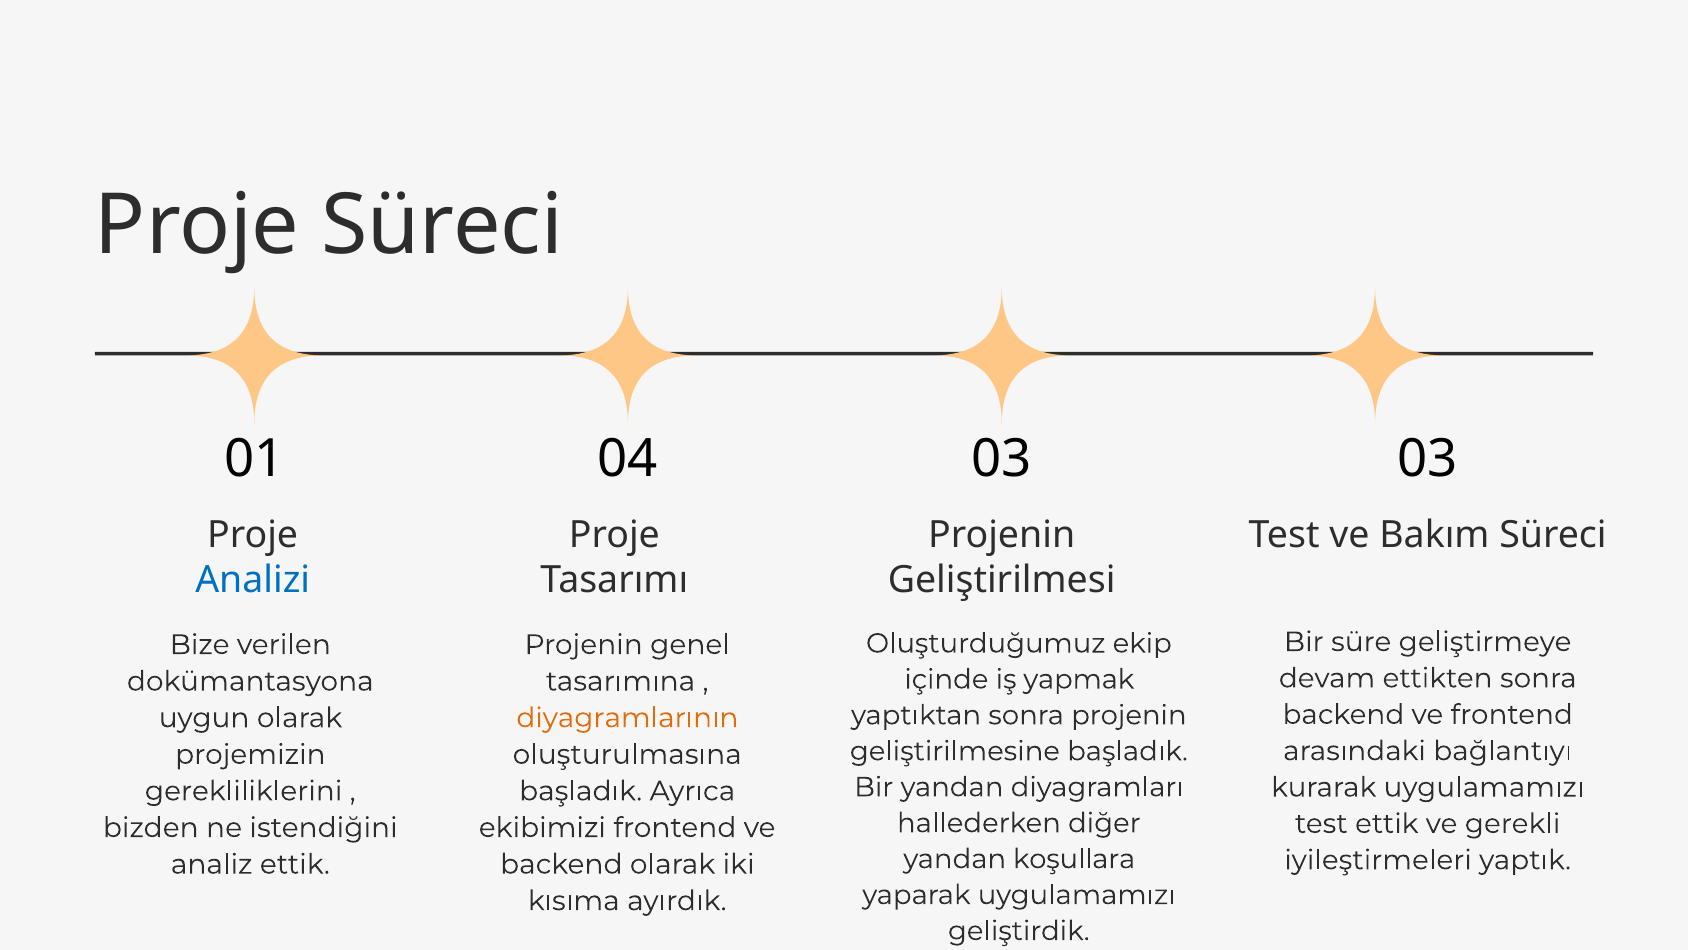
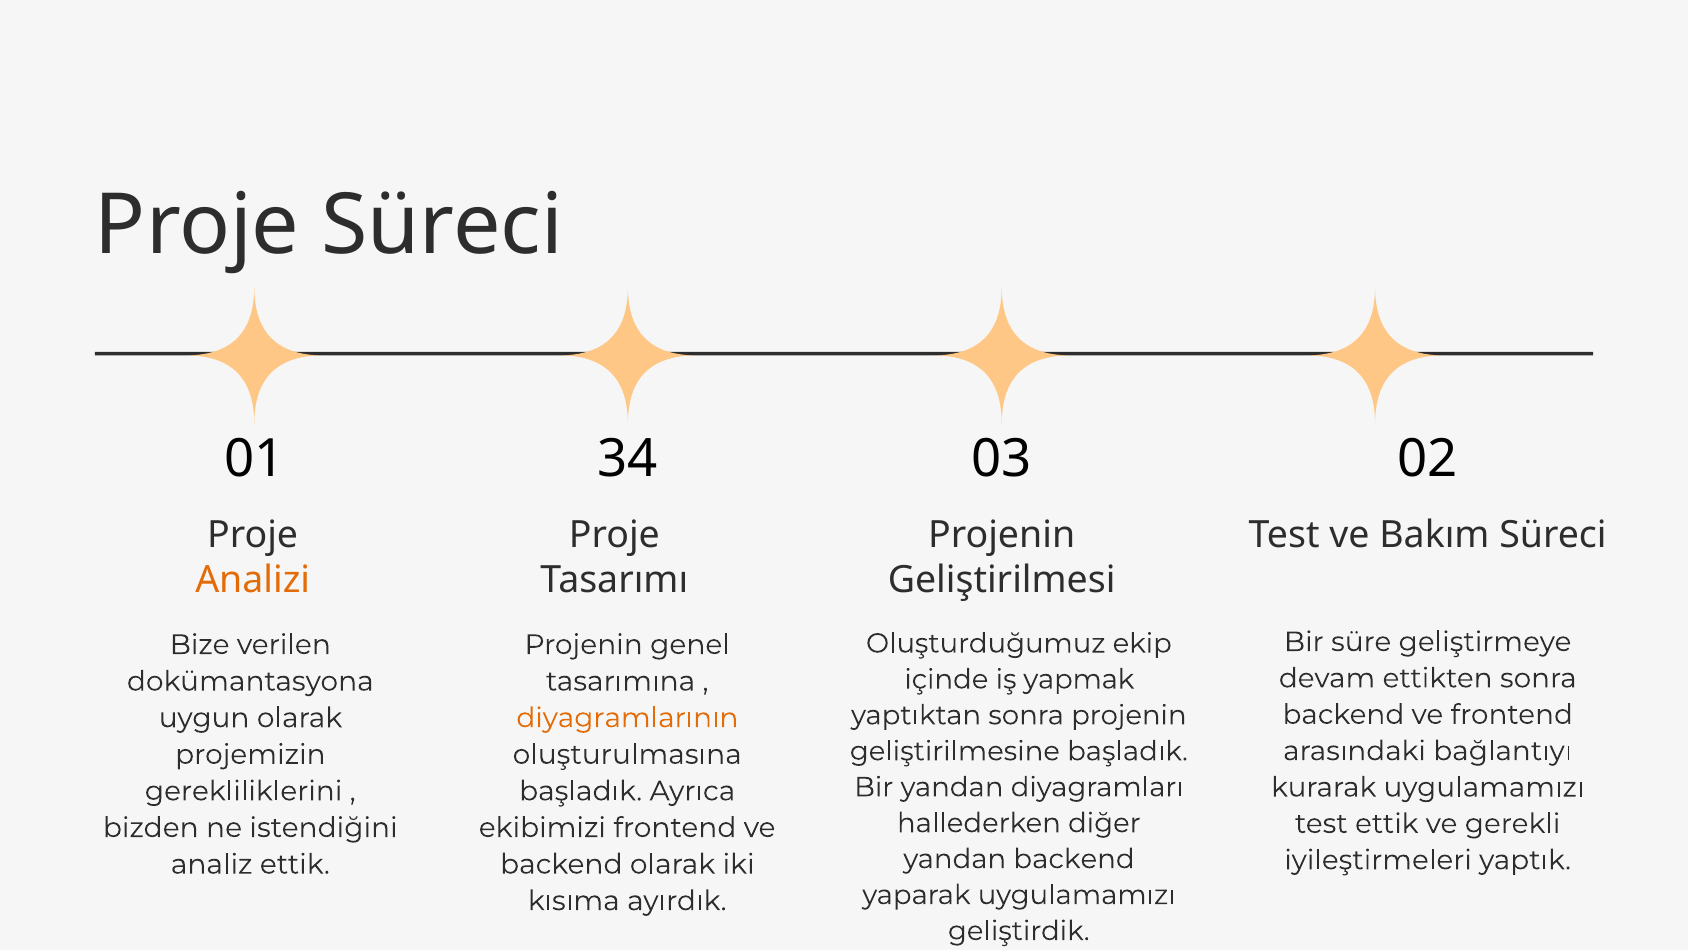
04: 04 -> 34
03 03: 03 -> 02
Analizi colour: blue -> orange
yandan koşullara: koşullara -> backend
